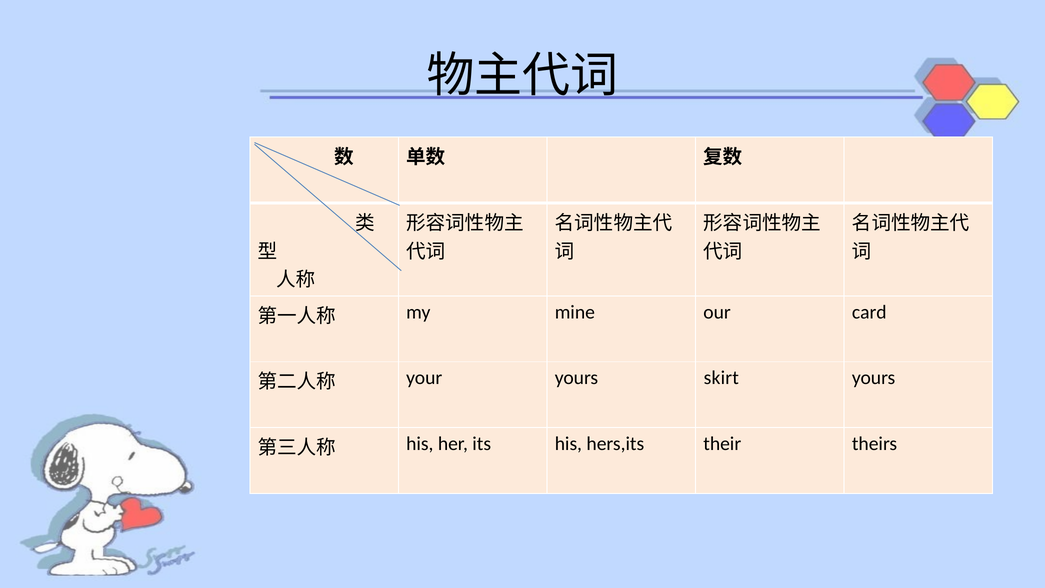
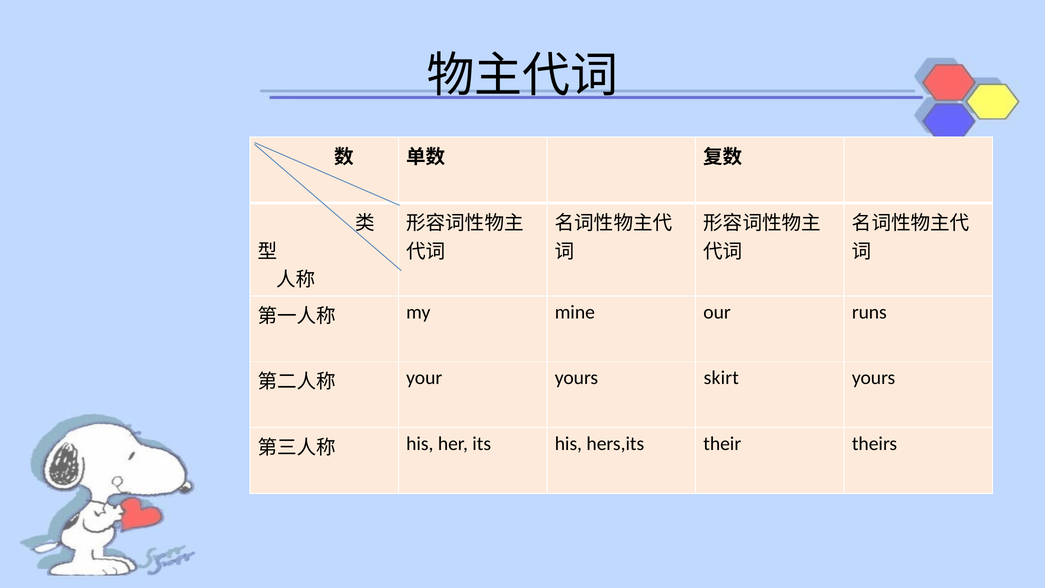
card: card -> runs
